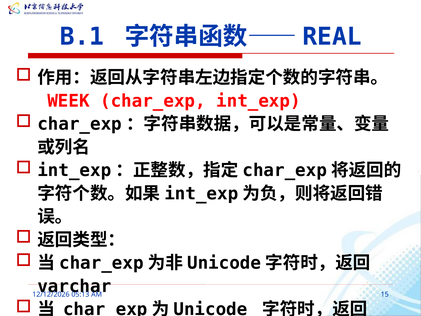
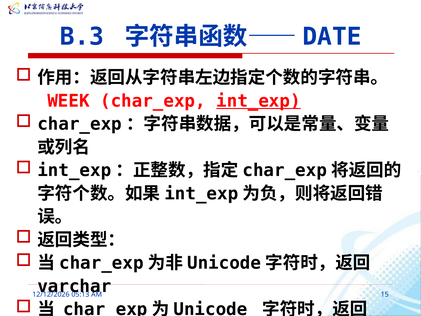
B.1: B.1 -> B.3
REAL: REAL -> DATE
int_exp underline: none -> present
